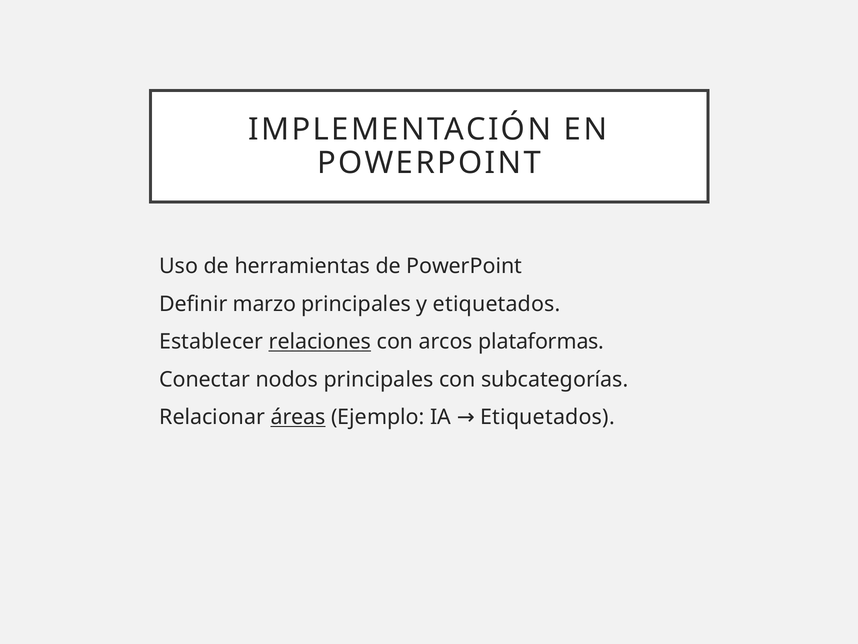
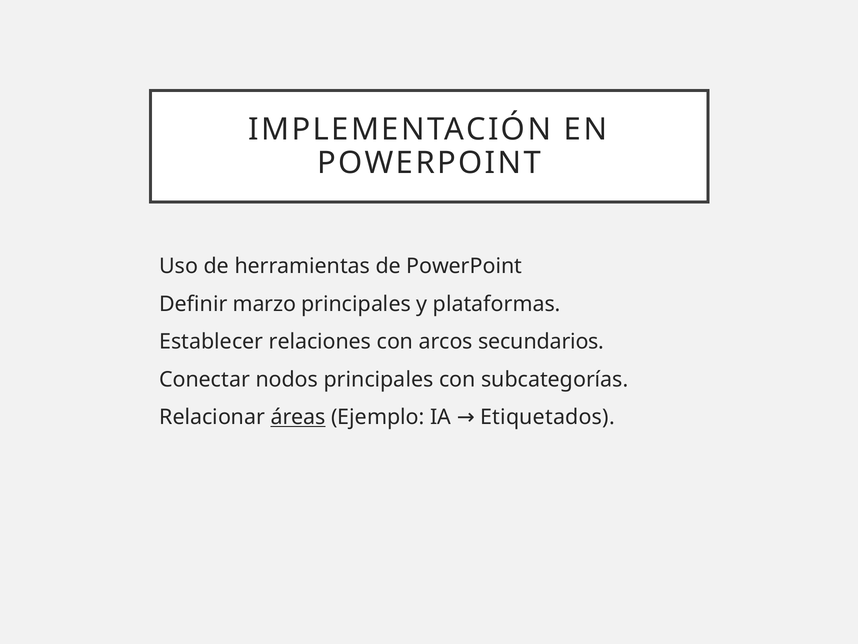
y etiquetados: etiquetados -> plataformas
relaciones underline: present -> none
plataformas: plataformas -> secundarios
